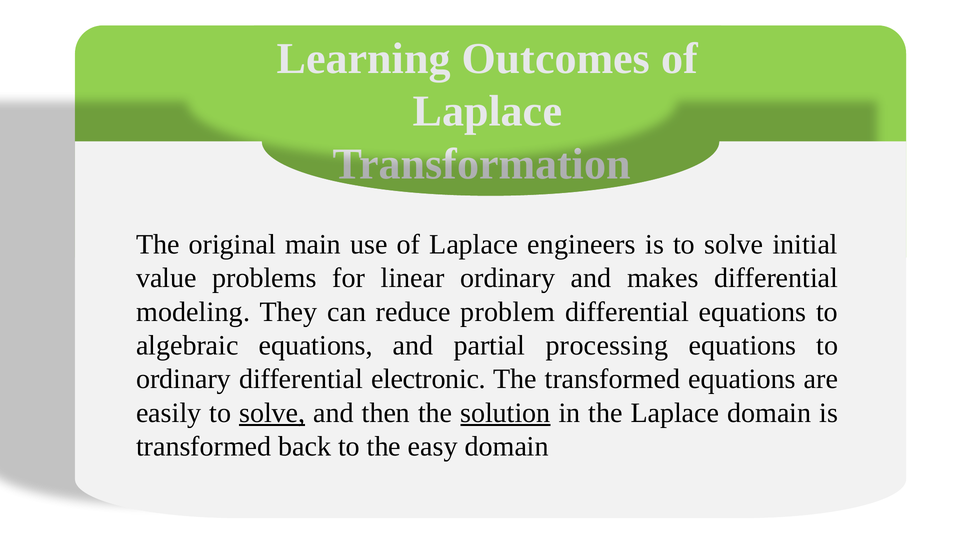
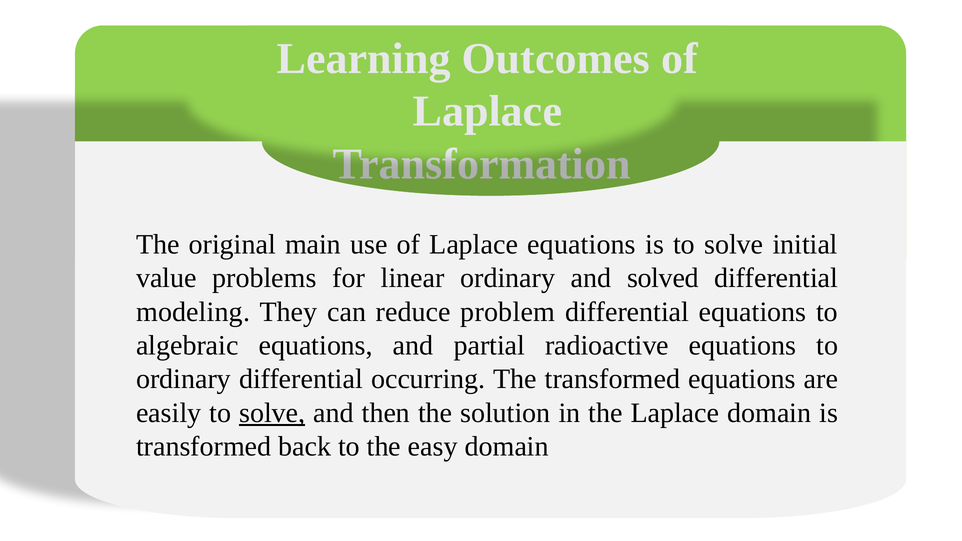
Laplace engineers: engineers -> equations
makes: makes -> solved
processing: processing -> radioactive
electronic: electronic -> occurring
solution underline: present -> none
